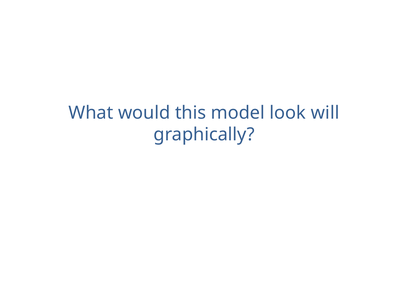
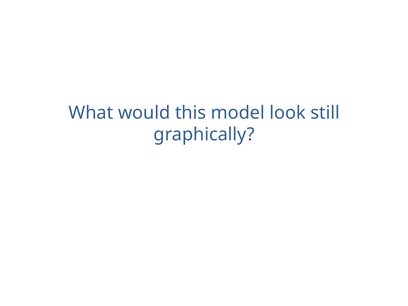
will: will -> still
